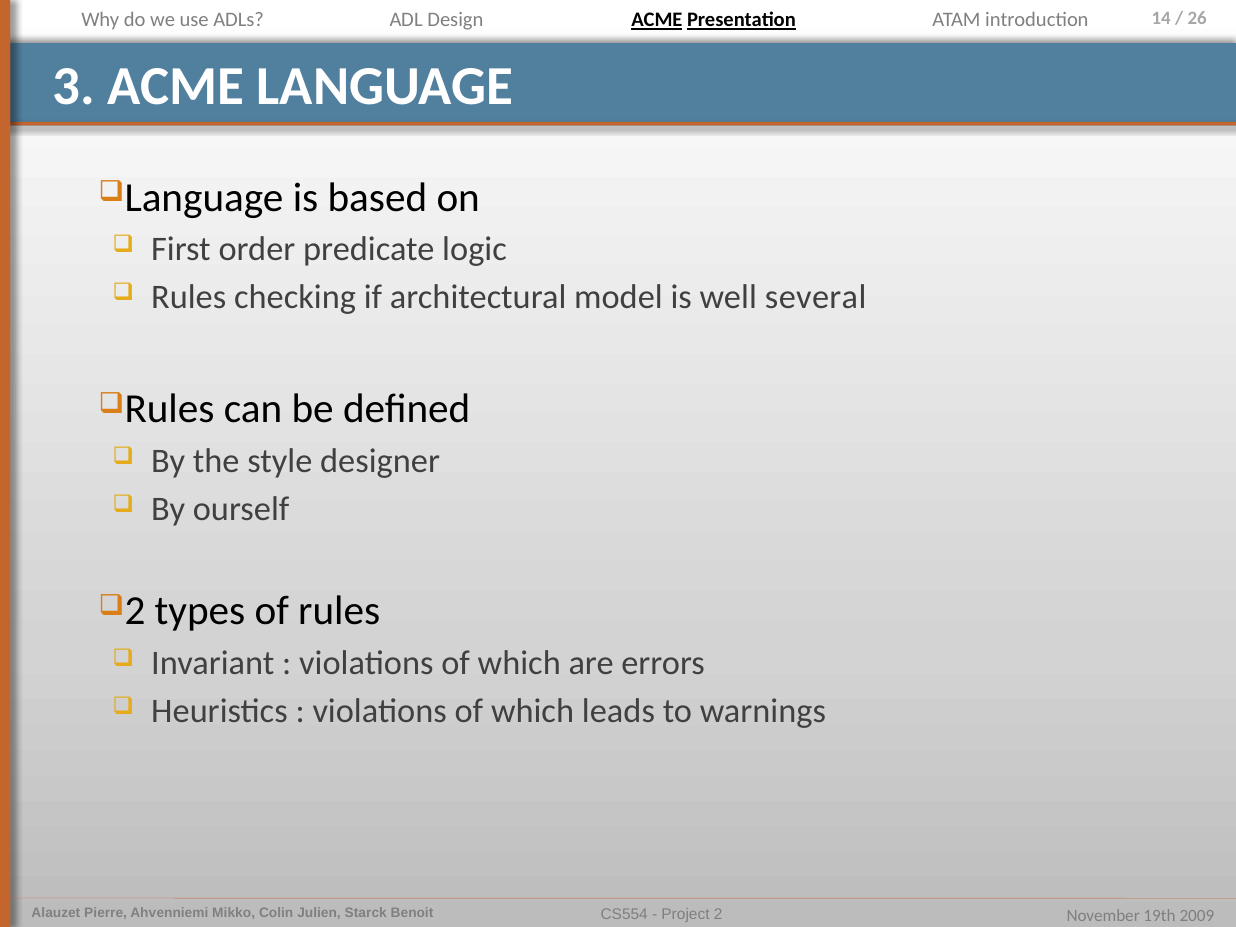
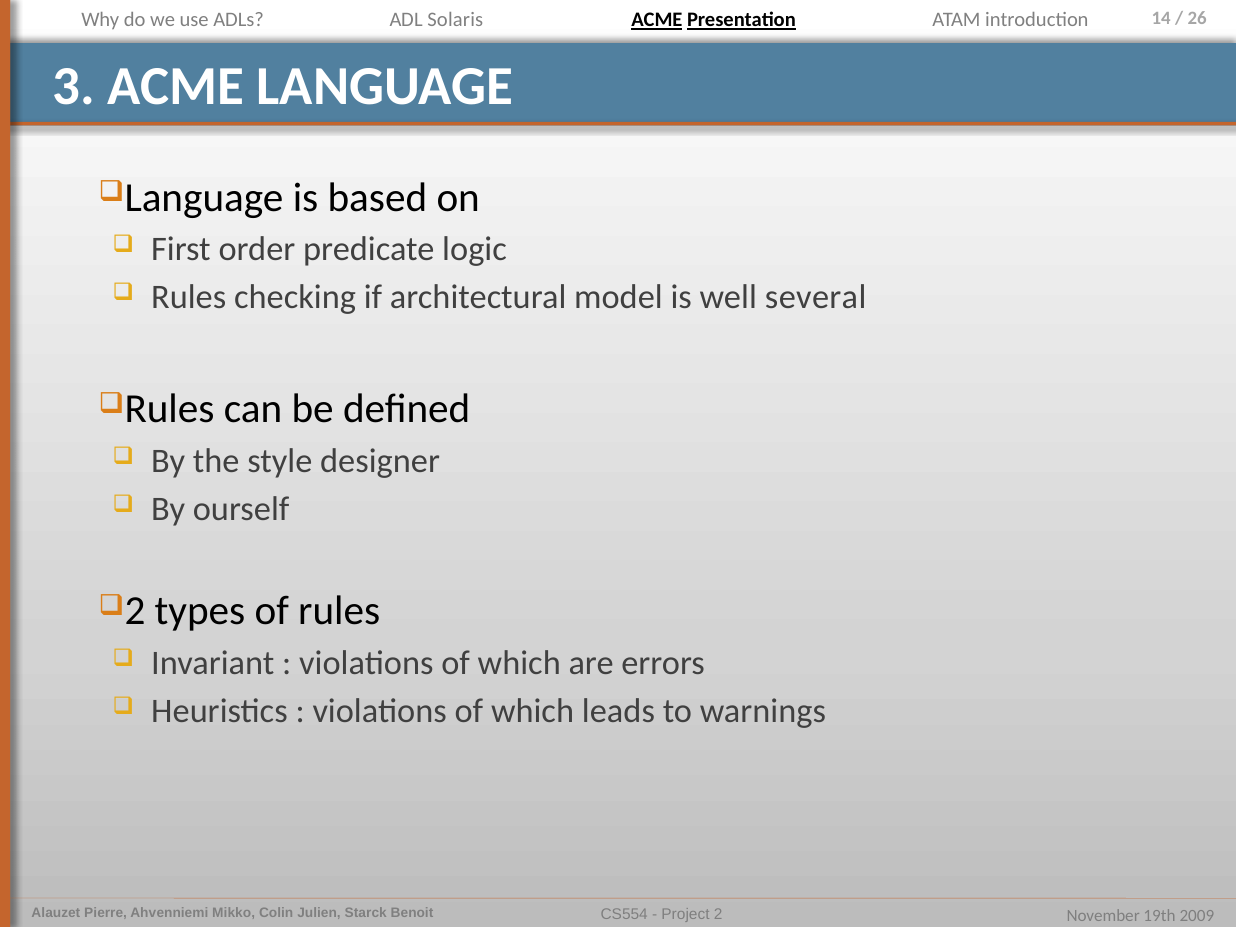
Design: Design -> Solaris
